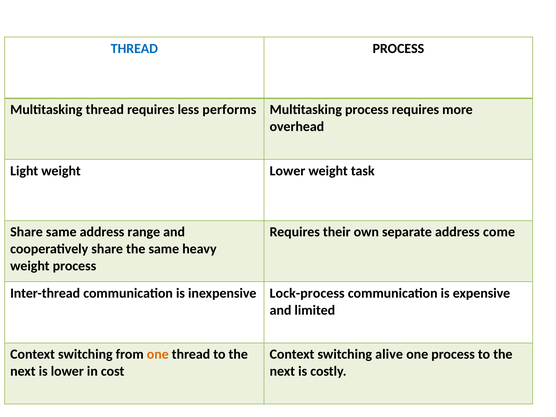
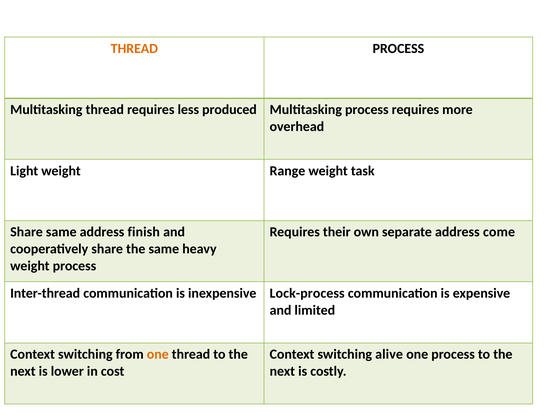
THREAD at (134, 48) colour: blue -> orange
performs: performs -> produced
weight Lower: Lower -> Range
range: range -> finish
